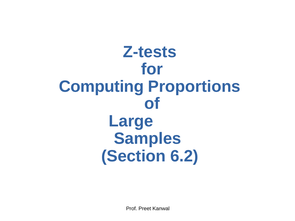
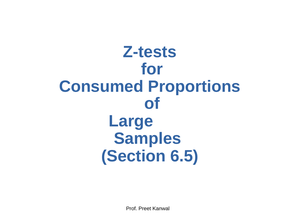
Computing: Computing -> Consumed
6.2: 6.2 -> 6.5
